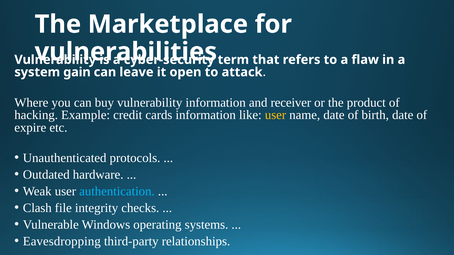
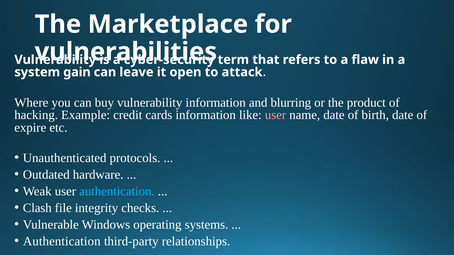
receiver: receiver -> blurring
user at (276, 115) colour: yellow -> pink
Eavesdropping at (62, 242): Eavesdropping -> Authentication
